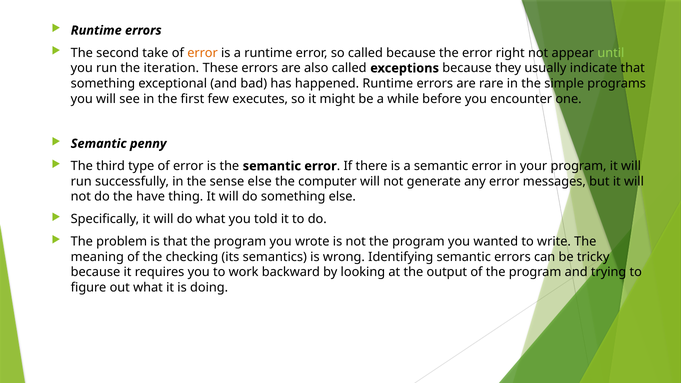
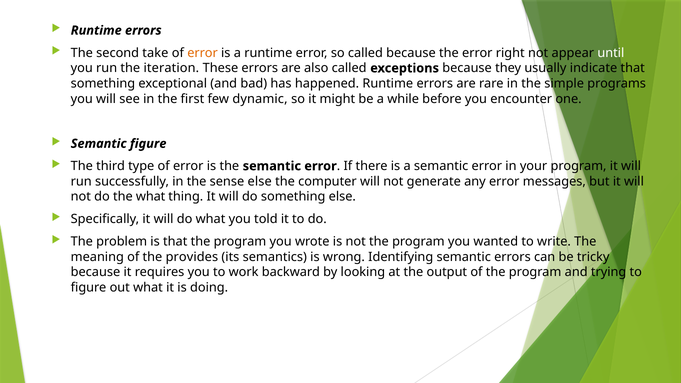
until colour: light green -> white
executes: executes -> dynamic
Semantic penny: penny -> figure
the have: have -> what
checking: checking -> provides
